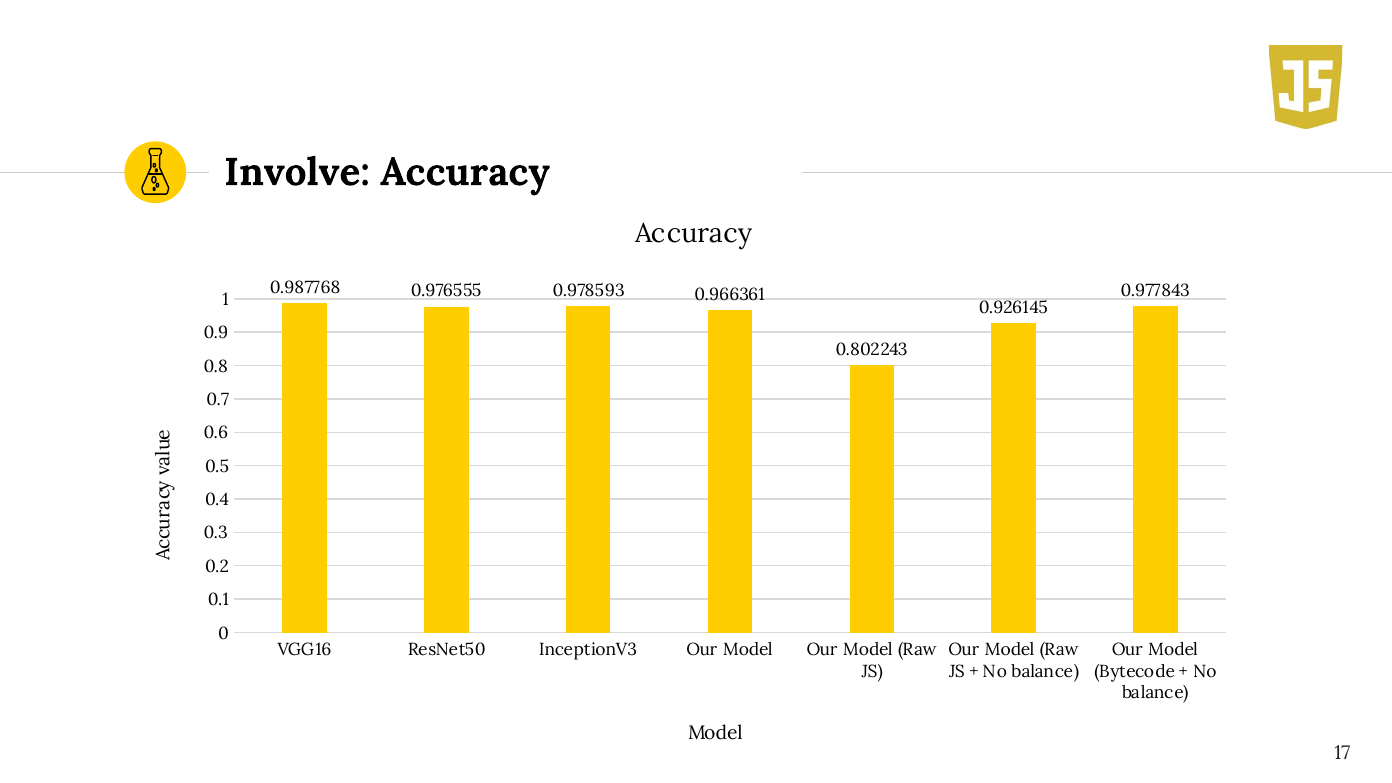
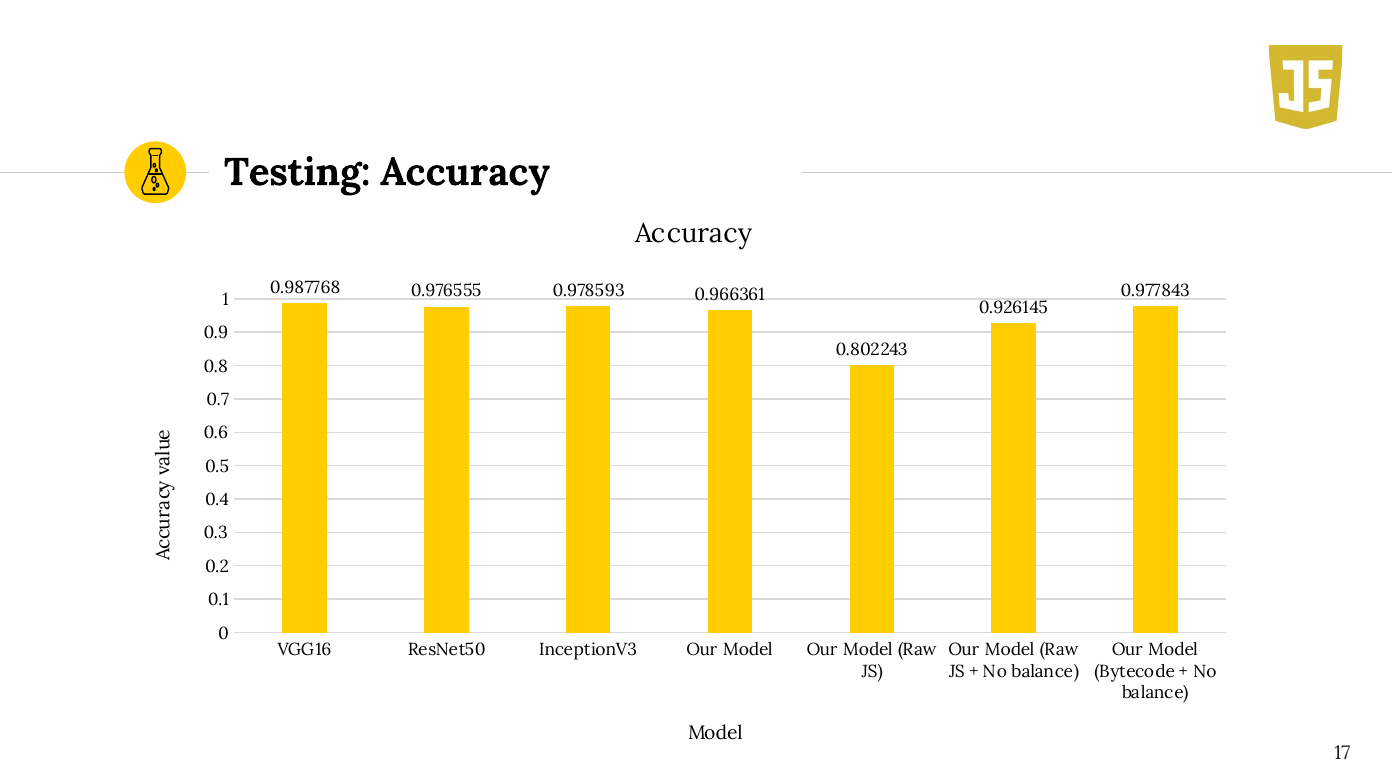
Involve: Involve -> Testing
